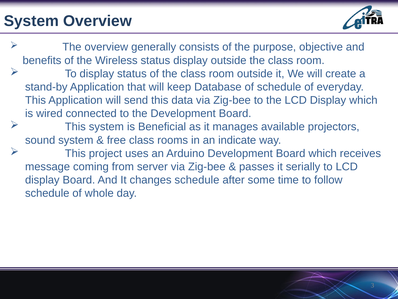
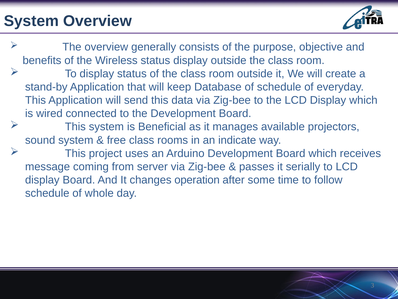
changes schedule: schedule -> operation
